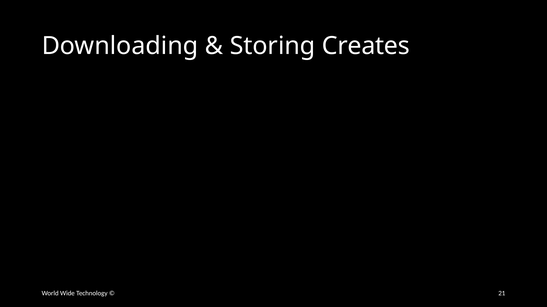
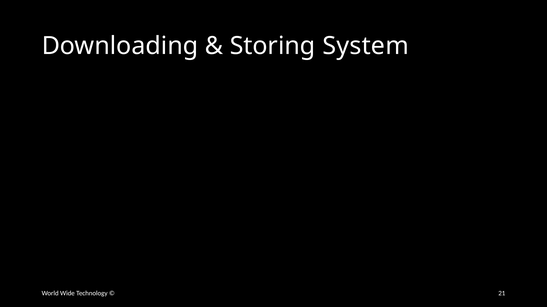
Creates: Creates -> System
